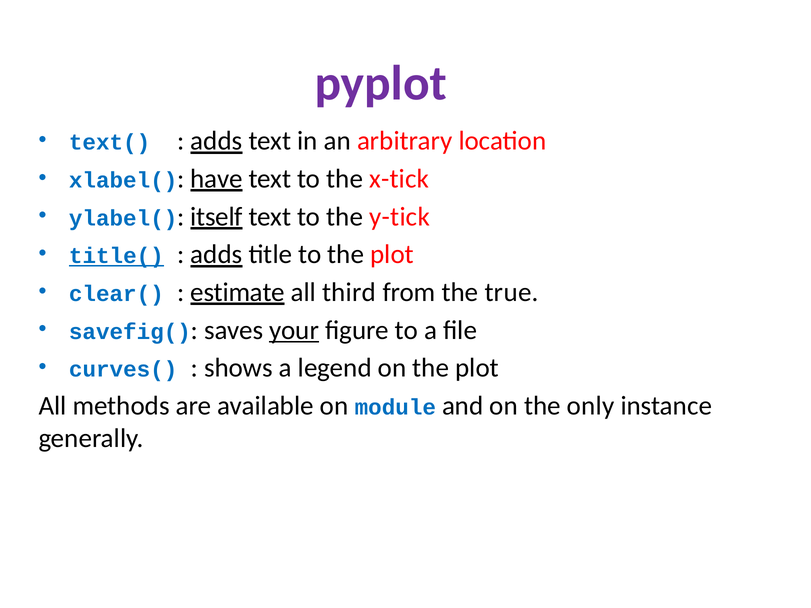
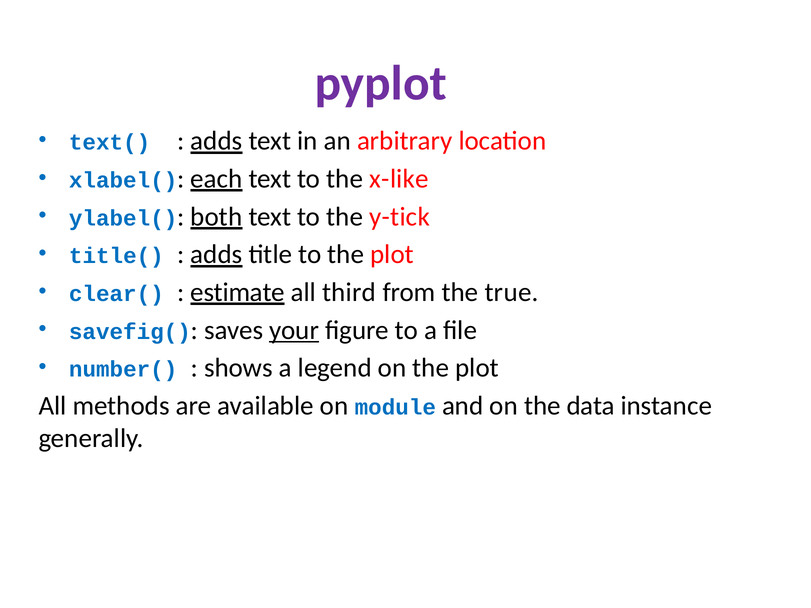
have: have -> each
x-tick: x-tick -> x-like
itself: itself -> both
title( underline: present -> none
curves(: curves( -> number(
only: only -> data
